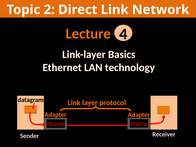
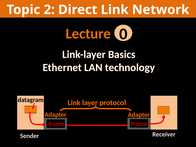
4: 4 -> 0
